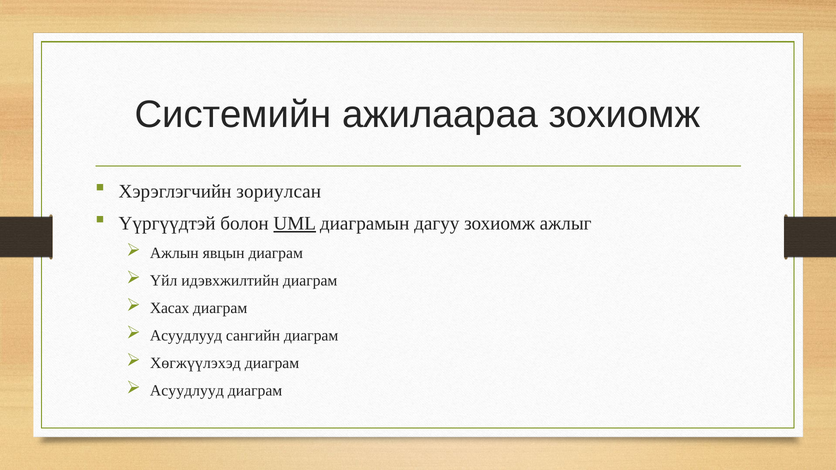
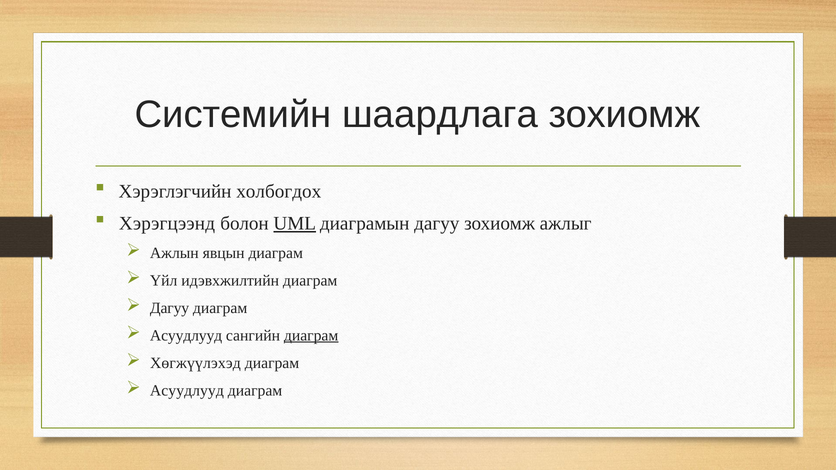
ажилаараа: ажилаараа -> шаардлага
зориулсан: зориулсан -> холбогдох
Үүргүүдтэй: Үүргүүдтэй -> Хэрэгцээнд
Хасах at (170, 308): Хасах -> Дагуу
диаграм at (311, 336) underline: none -> present
